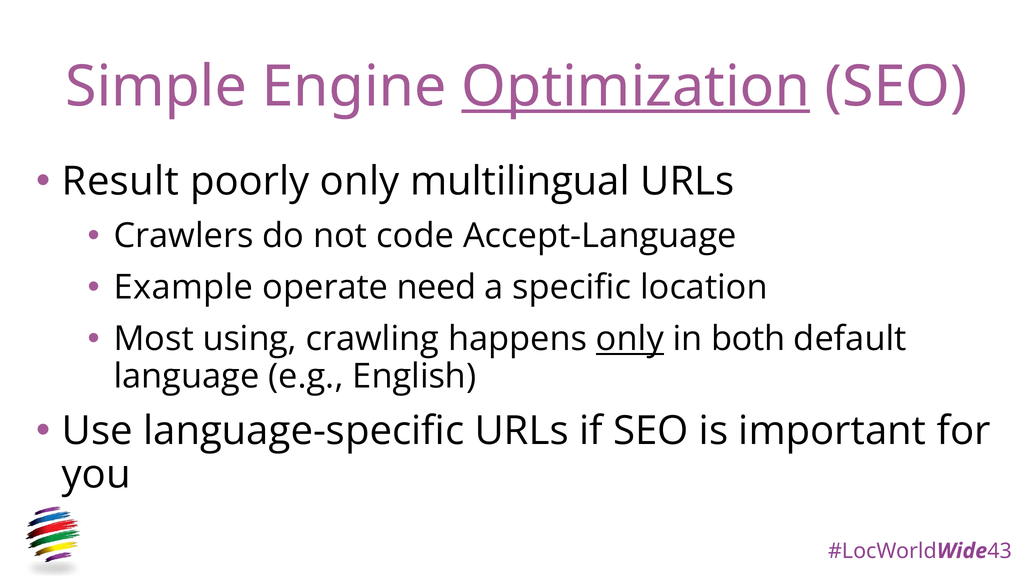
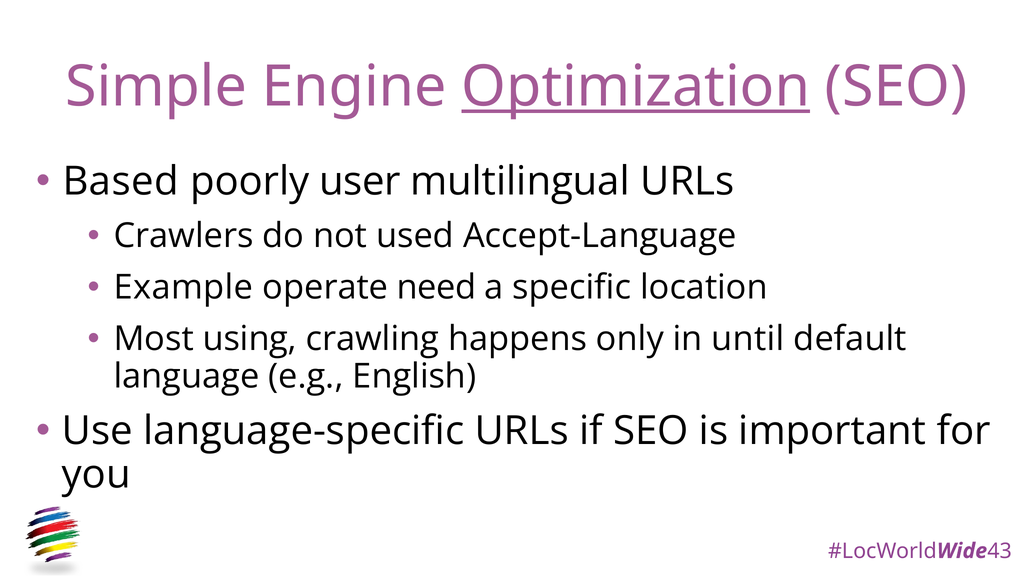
Result: Result -> Based
poorly only: only -> user
code: code -> used
only at (630, 339) underline: present -> none
both: both -> until
